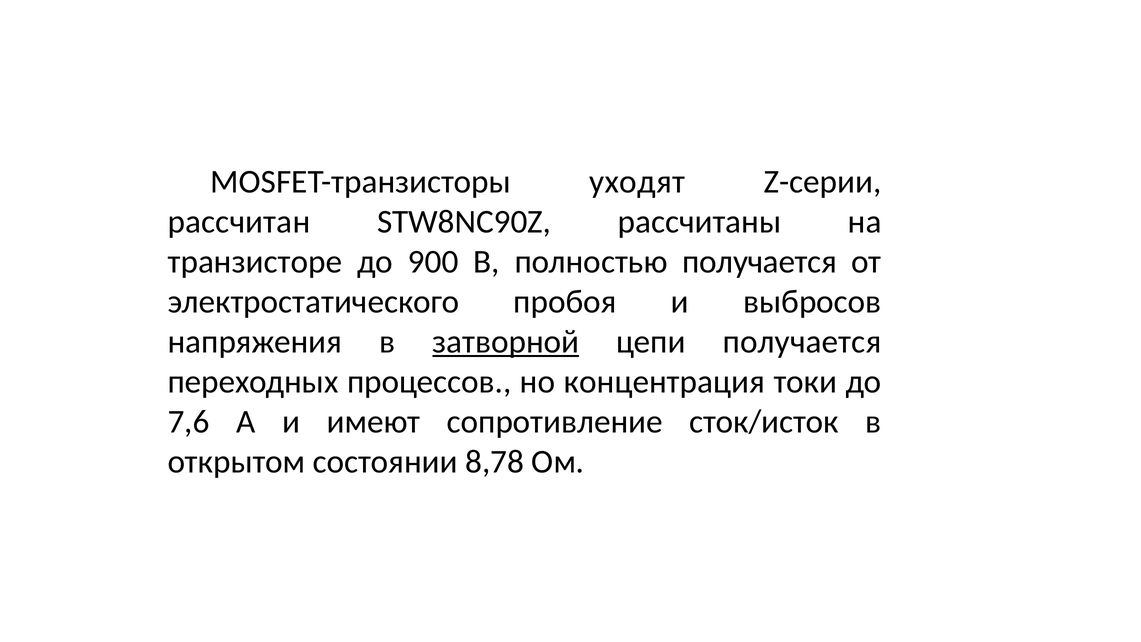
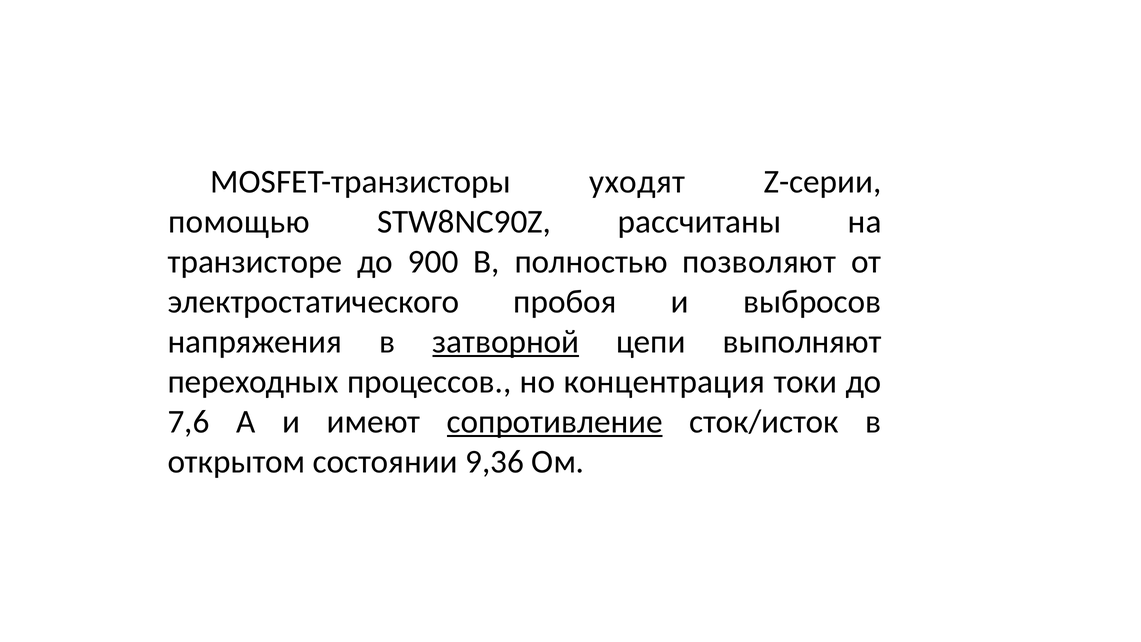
рассчитан: рассчитан -> помощью
полностью получается: получается -> позволяют
цепи получается: получается -> выполняют
сопротивление underline: none -> present
8,78: 8,78 -> 9,36
